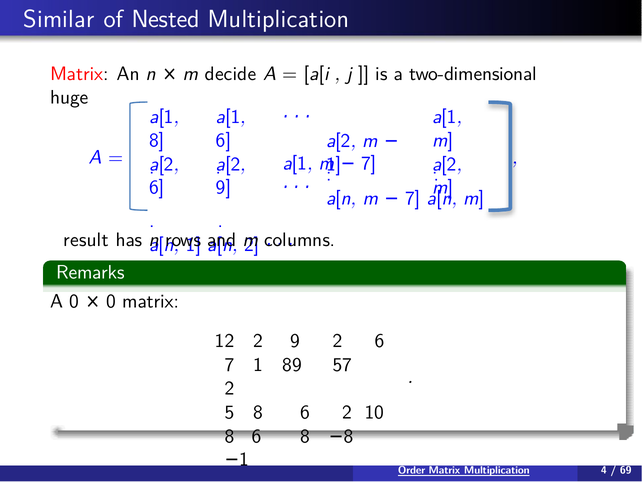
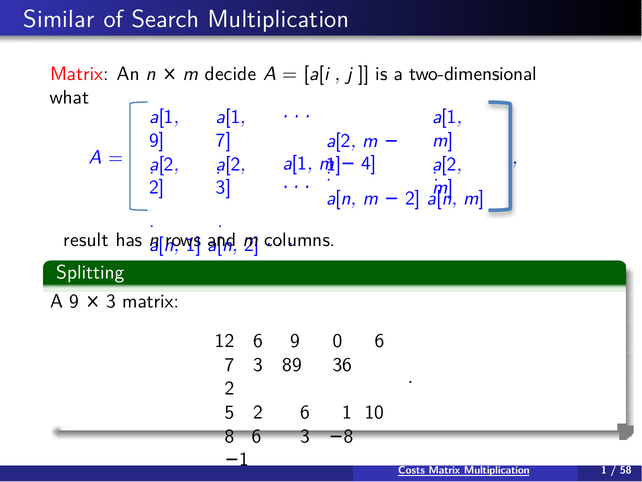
Nested: Nested -> Search
huge: huge -> what
8 at (157, 140): 8 -> 9
6 at (224, 140): 6 -> 7
7 at (369, 164): 7 -> 4
6 at (157, 187): 6 -> 2
9 at (224, 187): 9 -> 3
7 at (413, 198): 7 -> 2
Remarks: Remarks -> Splitting
A 0: 0 -> 9
0 at (111, 301): 0 -> 3
12 2: 2 -> 6
9 2: 2 -> 0
7 1: 1 -> 3
57: 57 -> 36
5 8: 8 -> 2
6 2: 2 -> 1
6 8: 8 -> 3
Order: Order -> Costs
Multiplication 4: 4 -> 1
69: 69 -> 58
